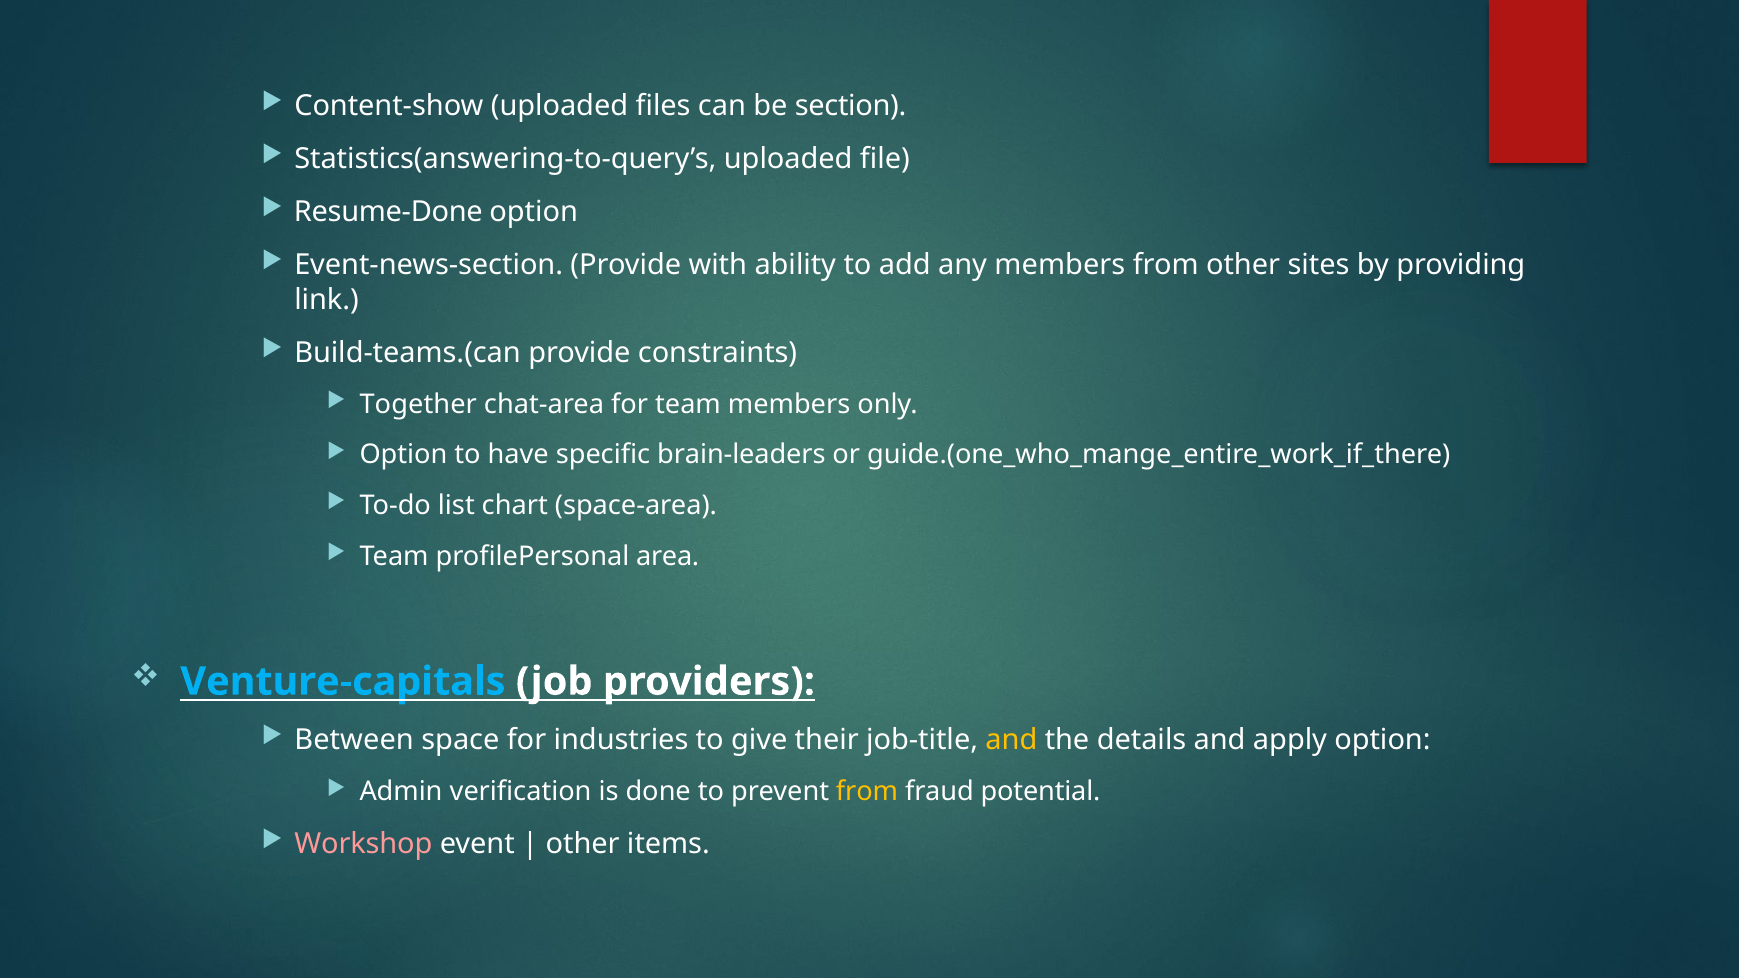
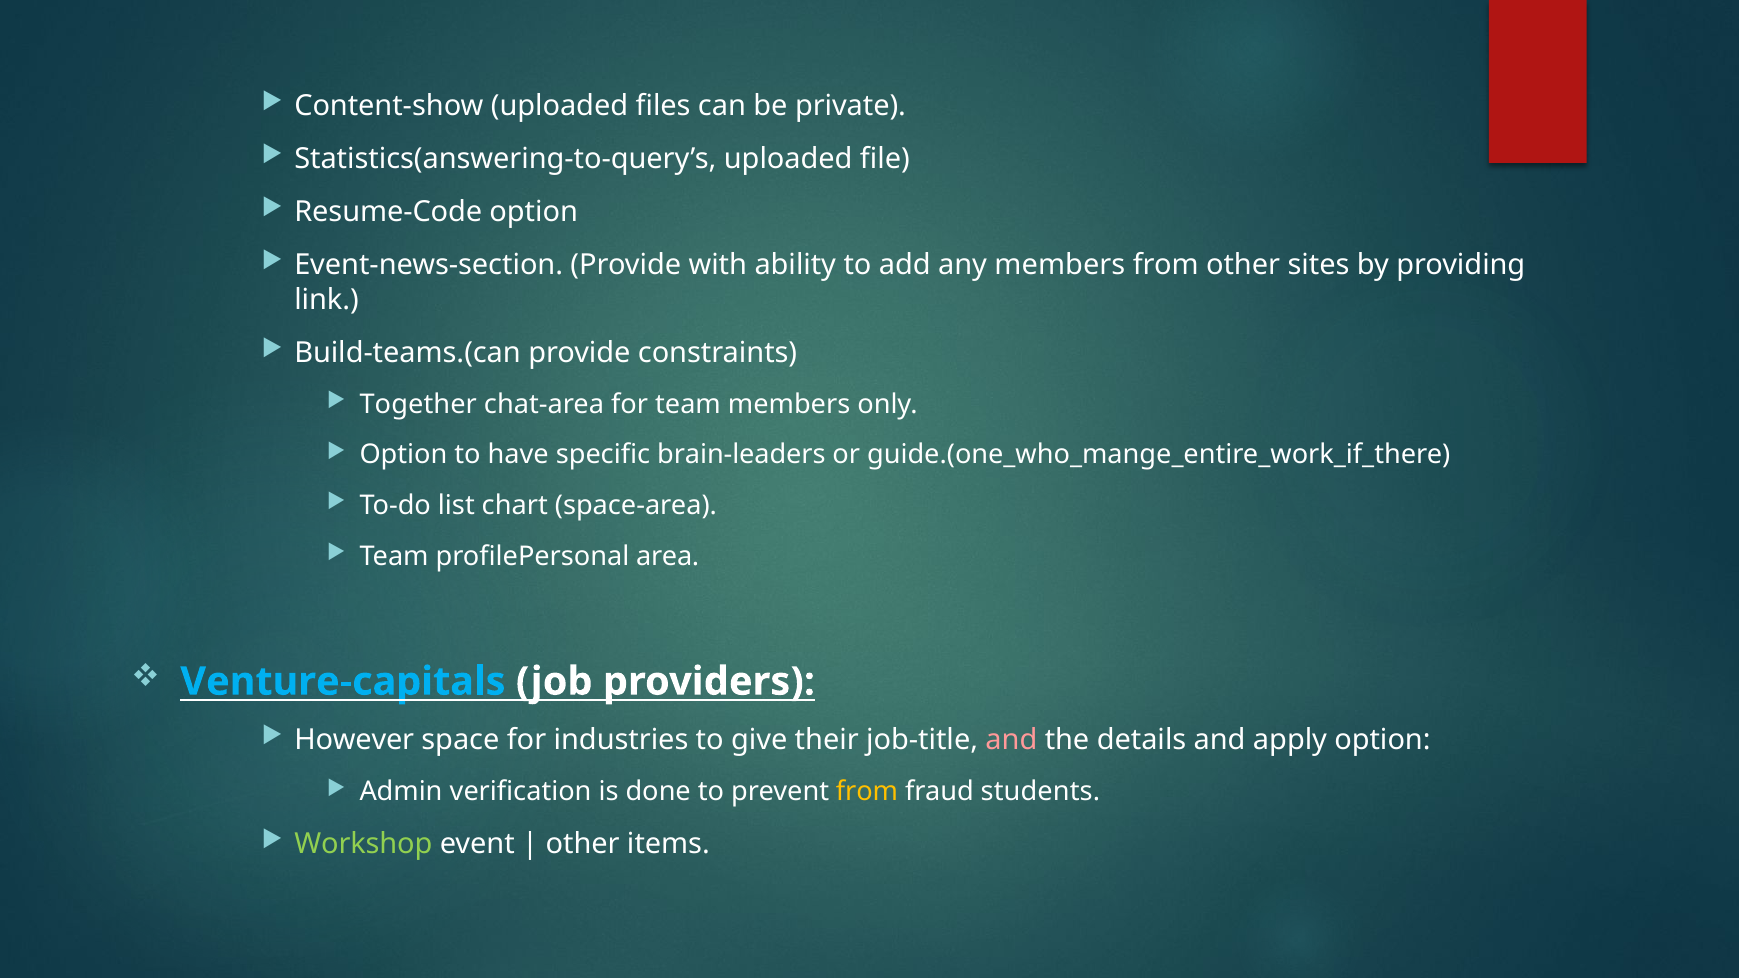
section: section -> private
Resume-Done: Resume-Done -> Resume-Code
Between: Between -> However
and at (1011, 740) colour: yellow -> pink
potential: potential -> students
Workshop colour: pink -> light green
